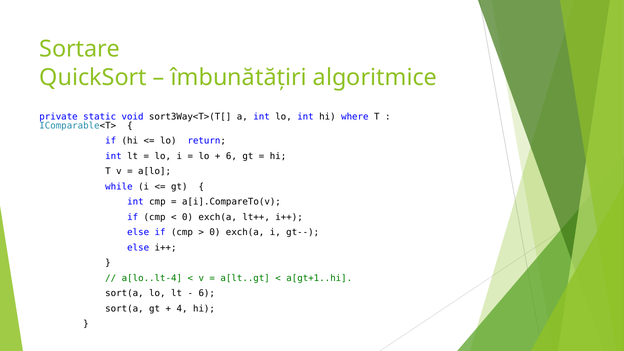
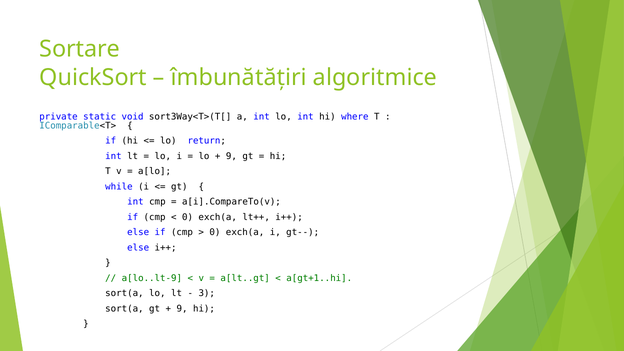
6 at (231, 156): 6 -> 9
a[lo..lt-4: a[lo..lt-4 -> a[lo..lt-9
6 at (207, 293): 6 -> 3
4 at (182, 309): 4 -> 9
